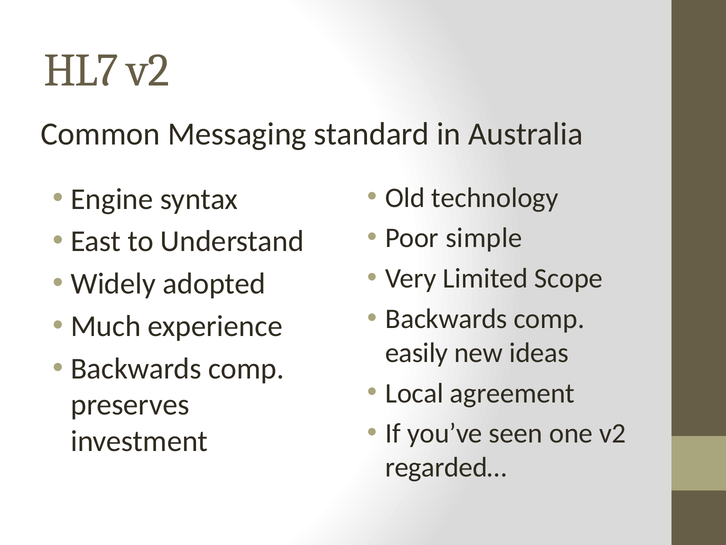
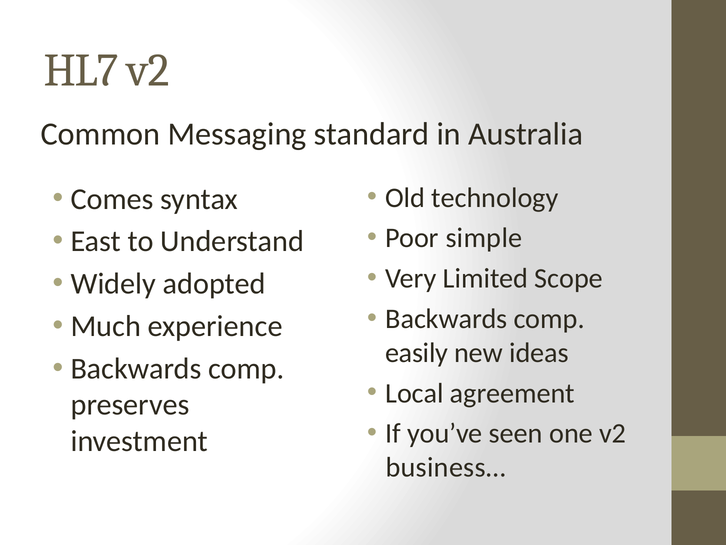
Engine: Engine -> Comes
regarded…: regarded… -> business…
